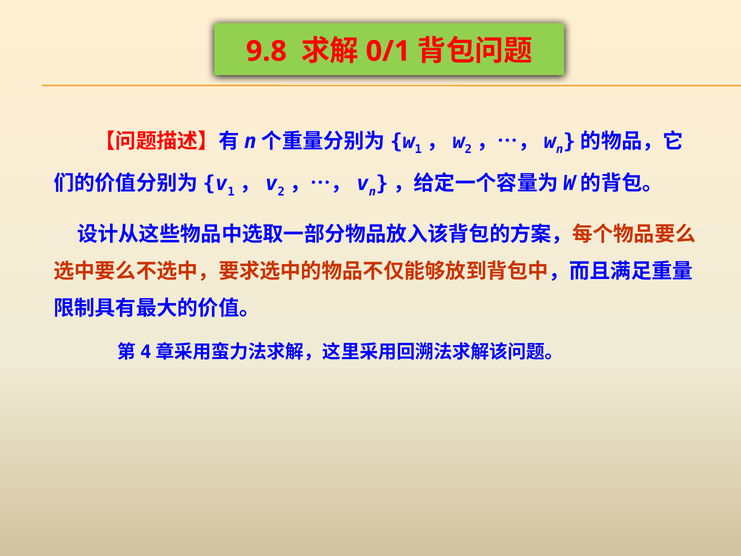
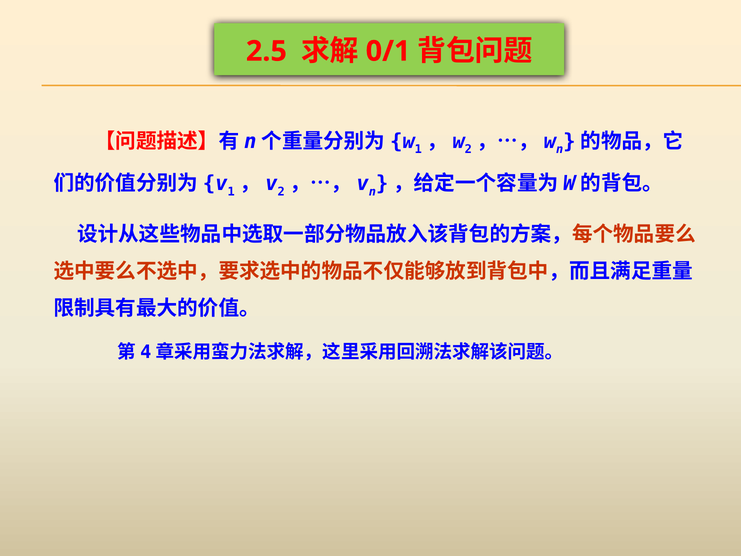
9.8: 9.8 -> 2.5
